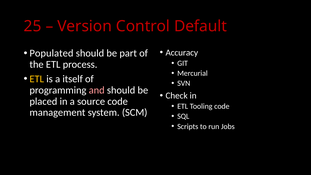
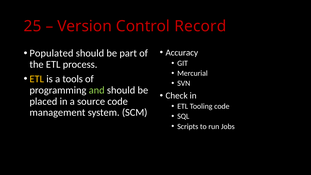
Default: Default -> Record
itself: itself -> tools
and colour: pink -> light green
